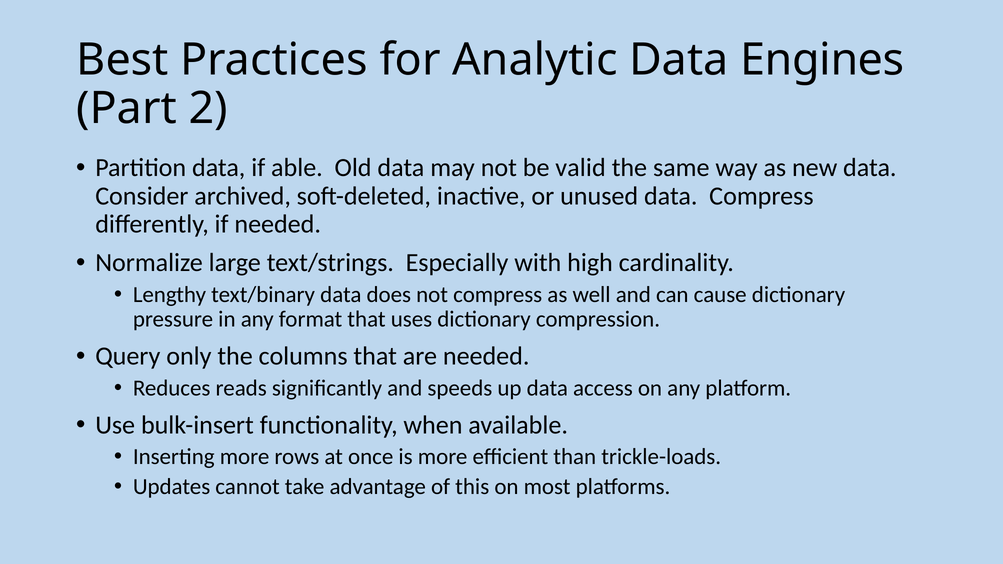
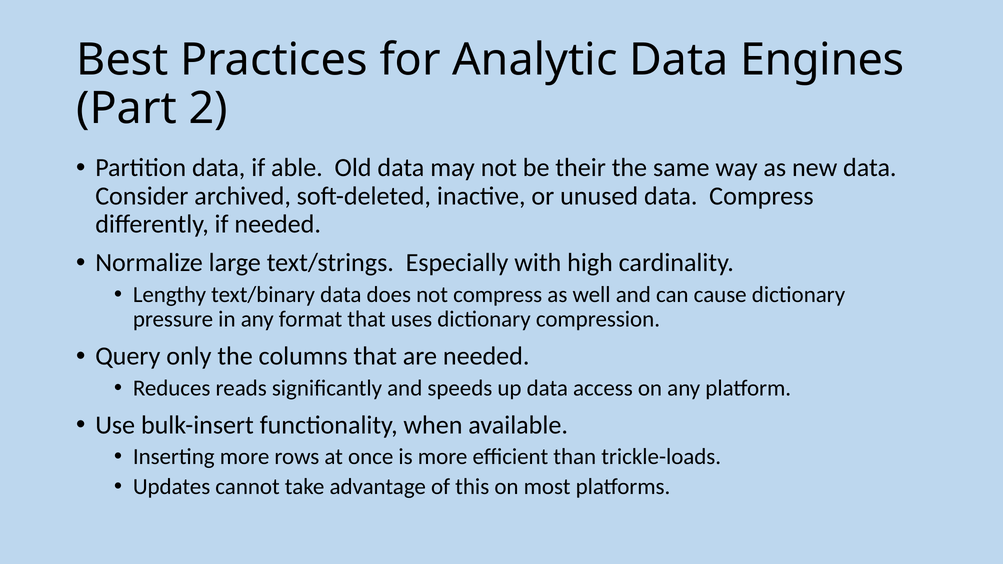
valid: valid -> their
